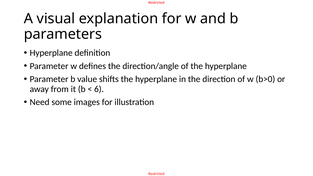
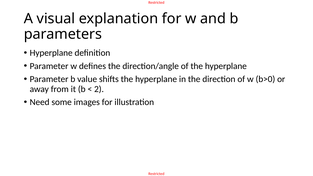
6: 6 -> 2
